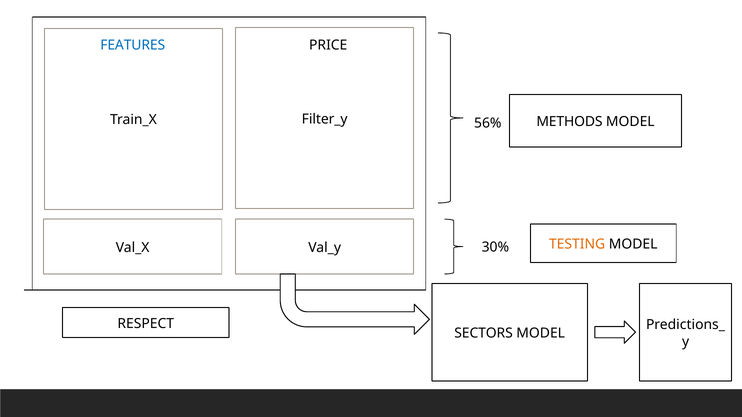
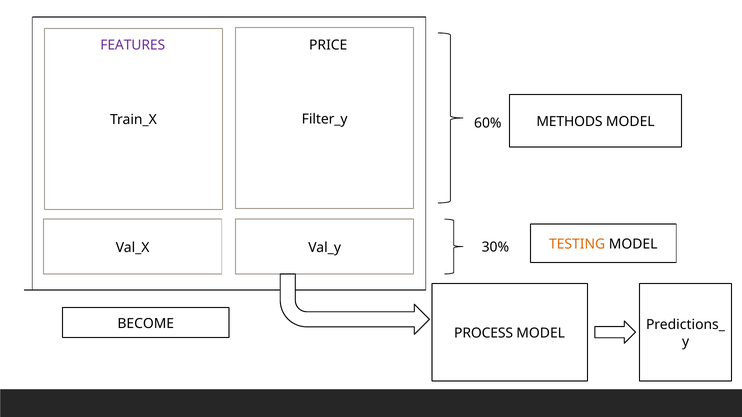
FEATURES colour: blue -> purple
56%: 56% -> 60%
RESPECT: RESPECT -> BECOME
SECTORS: SECTORS -> PROCESS
